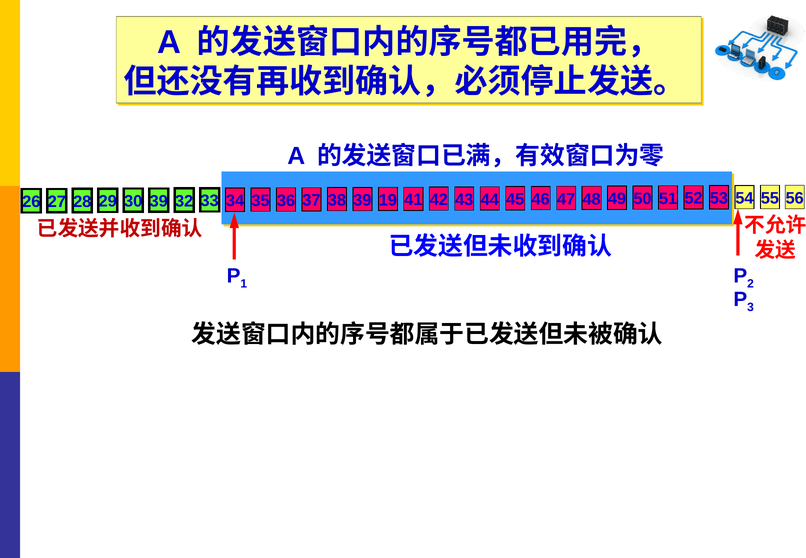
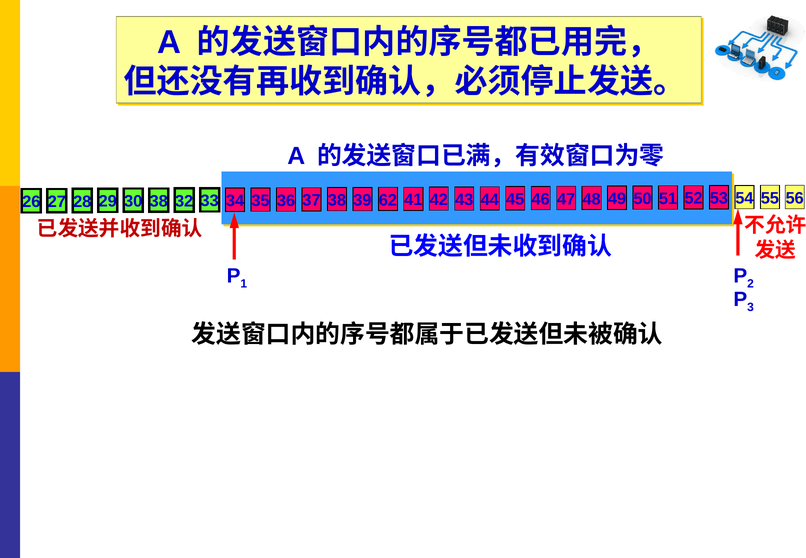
30 39: 39 -> 38
19: 19 -> 62
